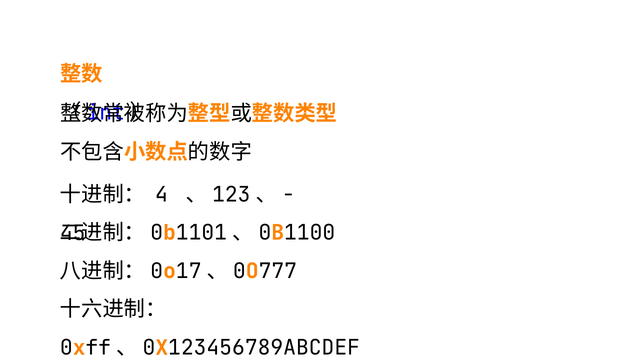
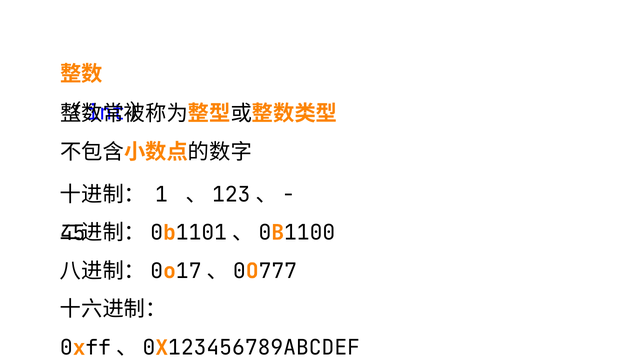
4: 4 -> 1
